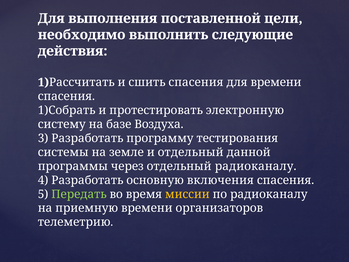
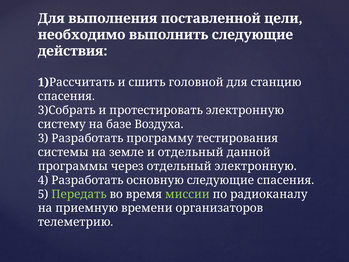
сшить спасения: спасения -> головной
для времени: времени -> станцию
1)Собрать: 1)Собрать -> 3)Собрать
отдельный радиоканалу: радиоканалу -> электронную
основную включения: включения -> следующие
миссии colour: yellow -> light green
